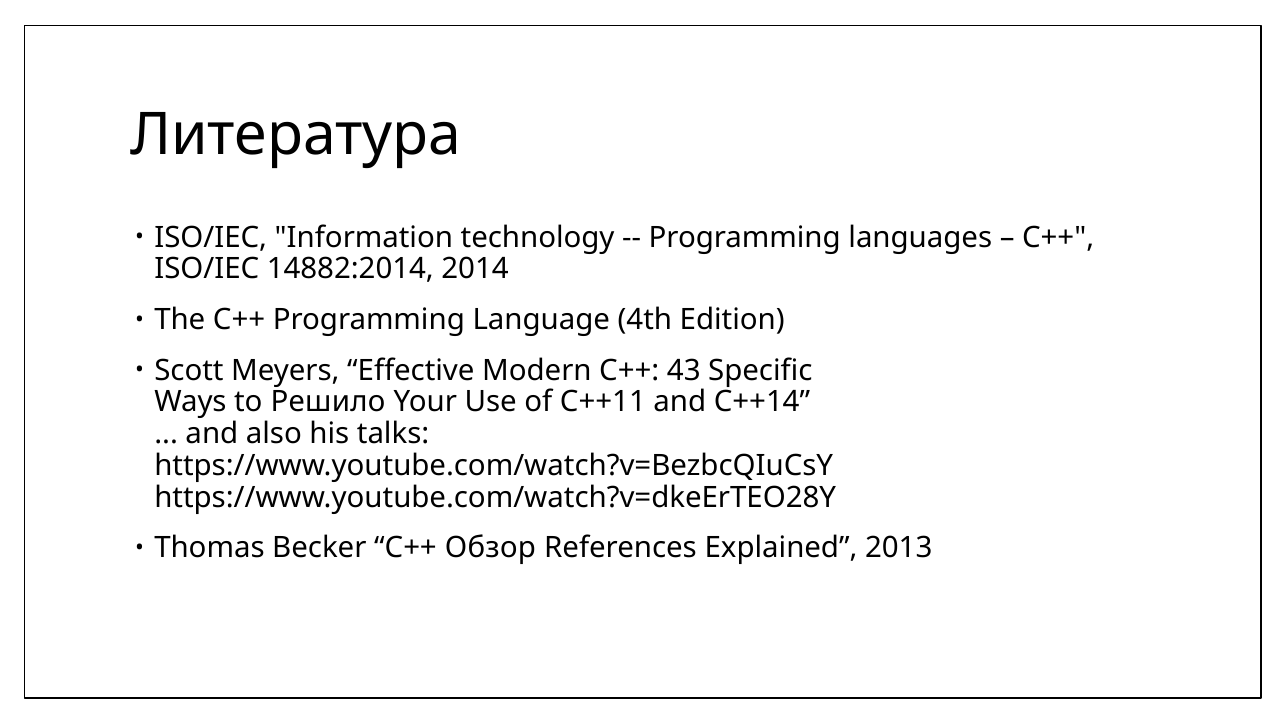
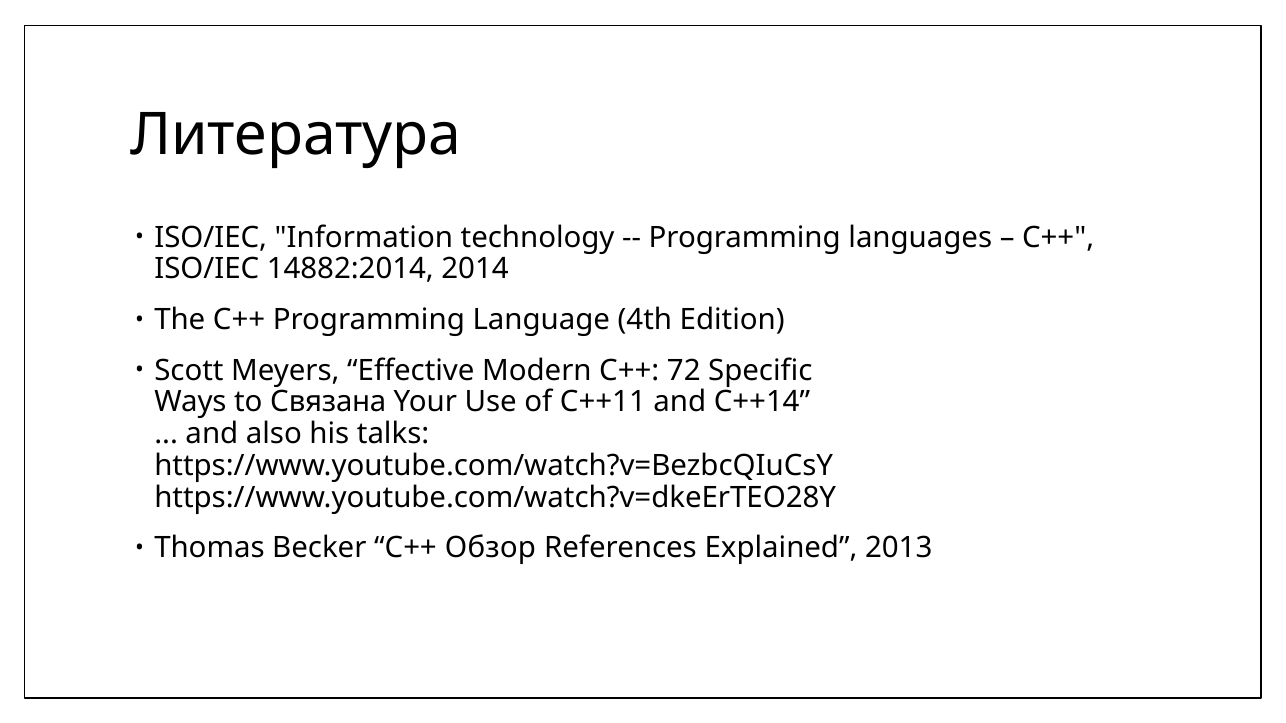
43: 43 -> 72
Решило: Решило -> Связана
